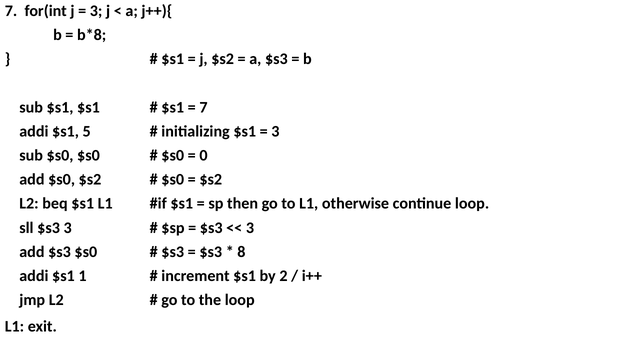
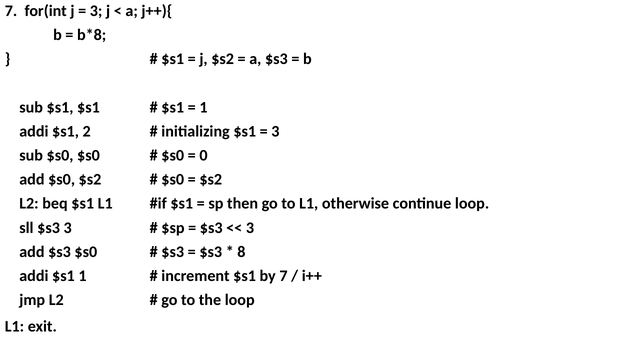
7 at (203, 107): 7 -> 1
5: 5 -> 2
by 2: 2 -> 7
